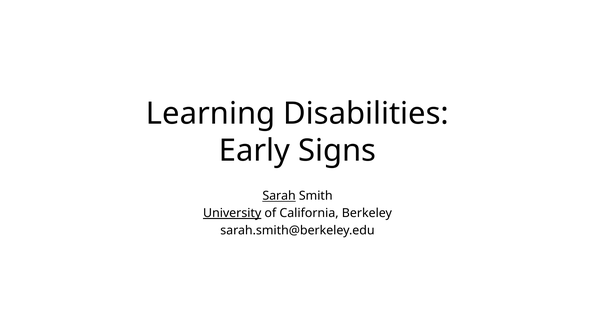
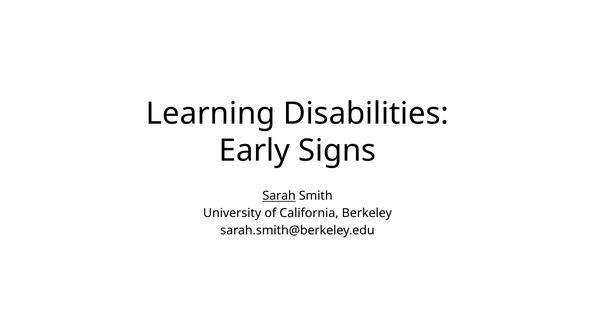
University underline: present -> none
